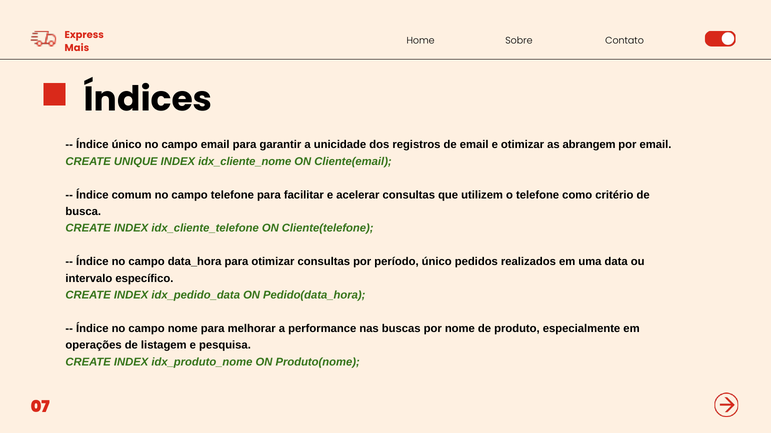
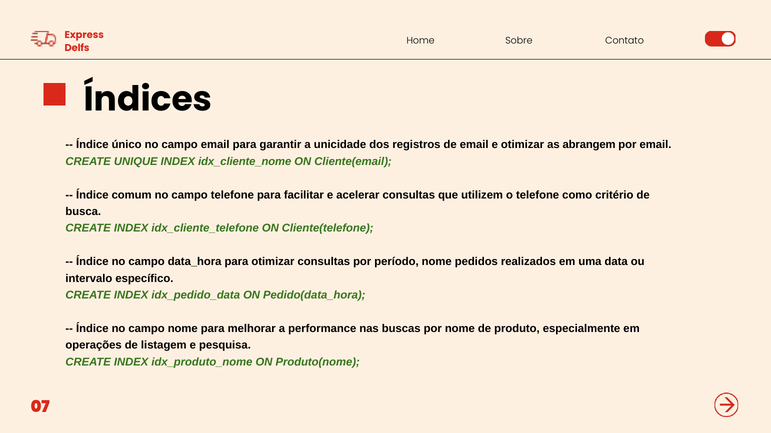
Mais: Mais -> Delfs
período único: único -> nome
